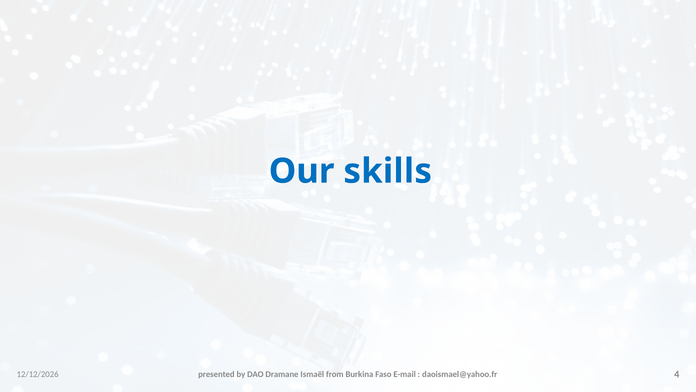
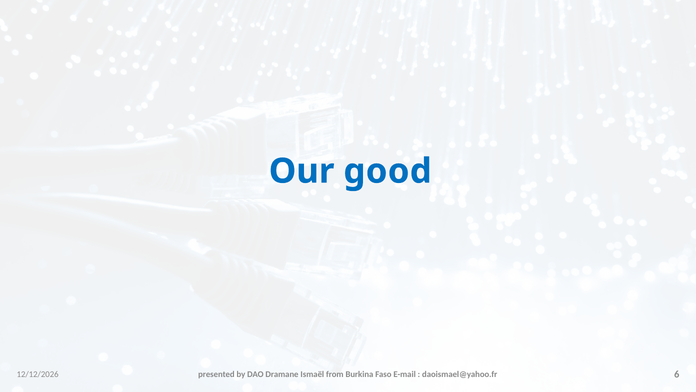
skills: skills -> good
4: 4 -> 6
